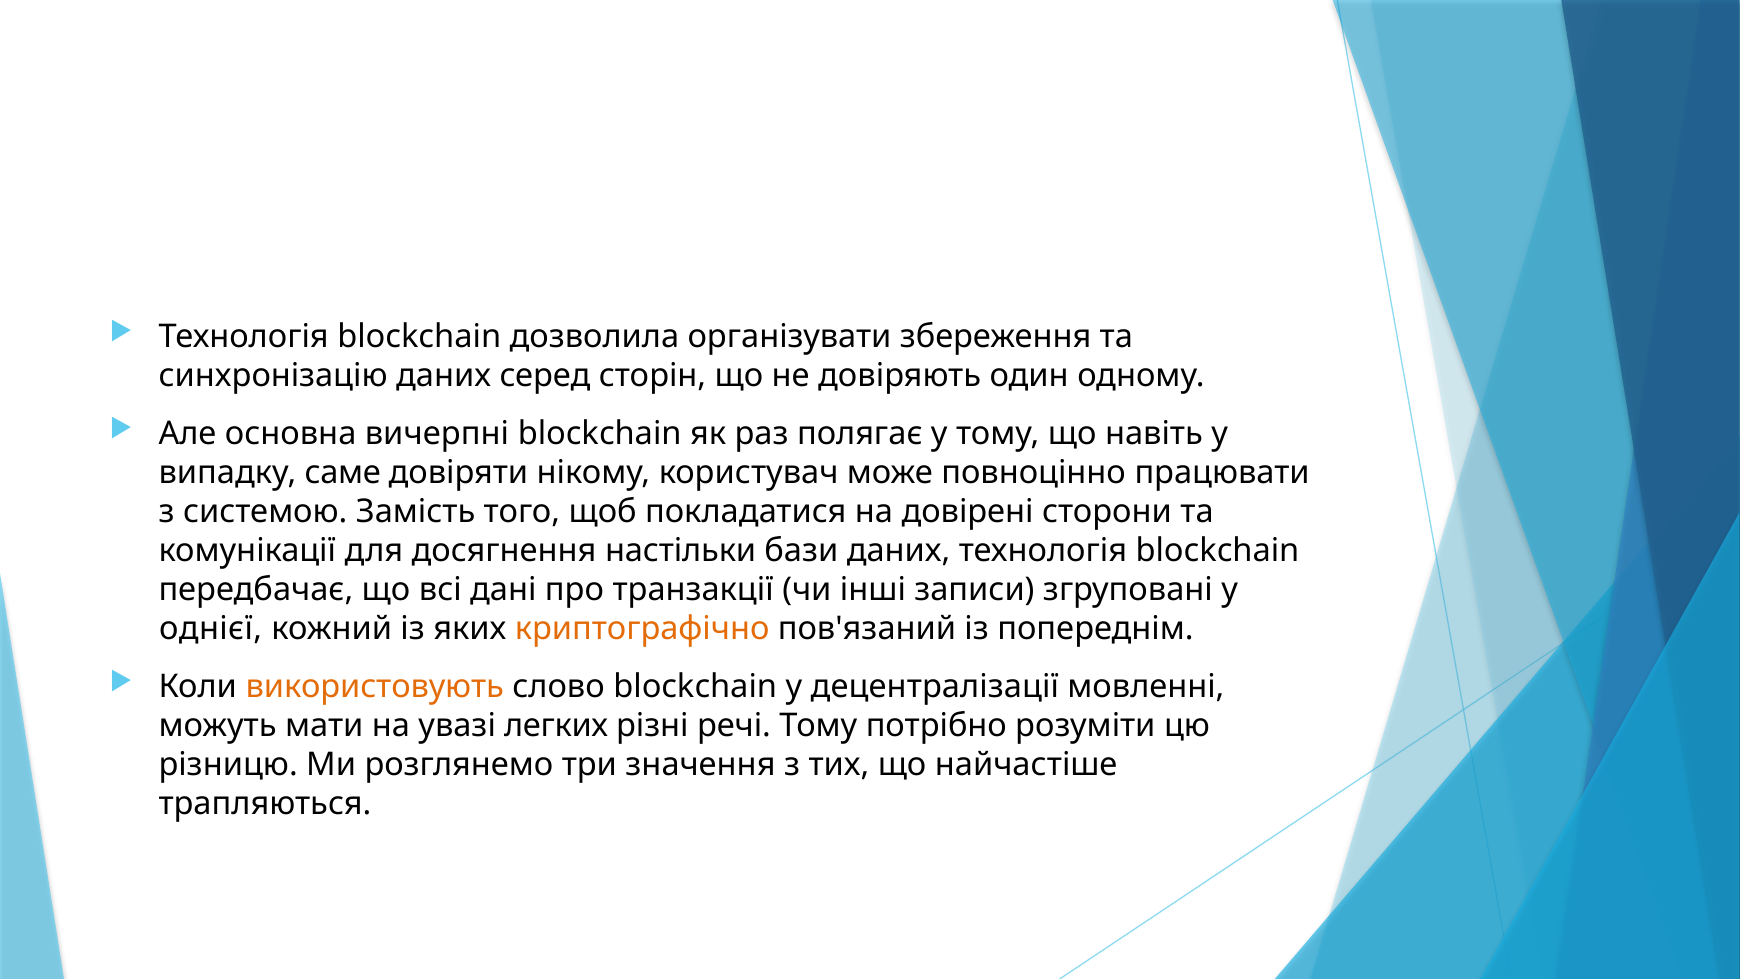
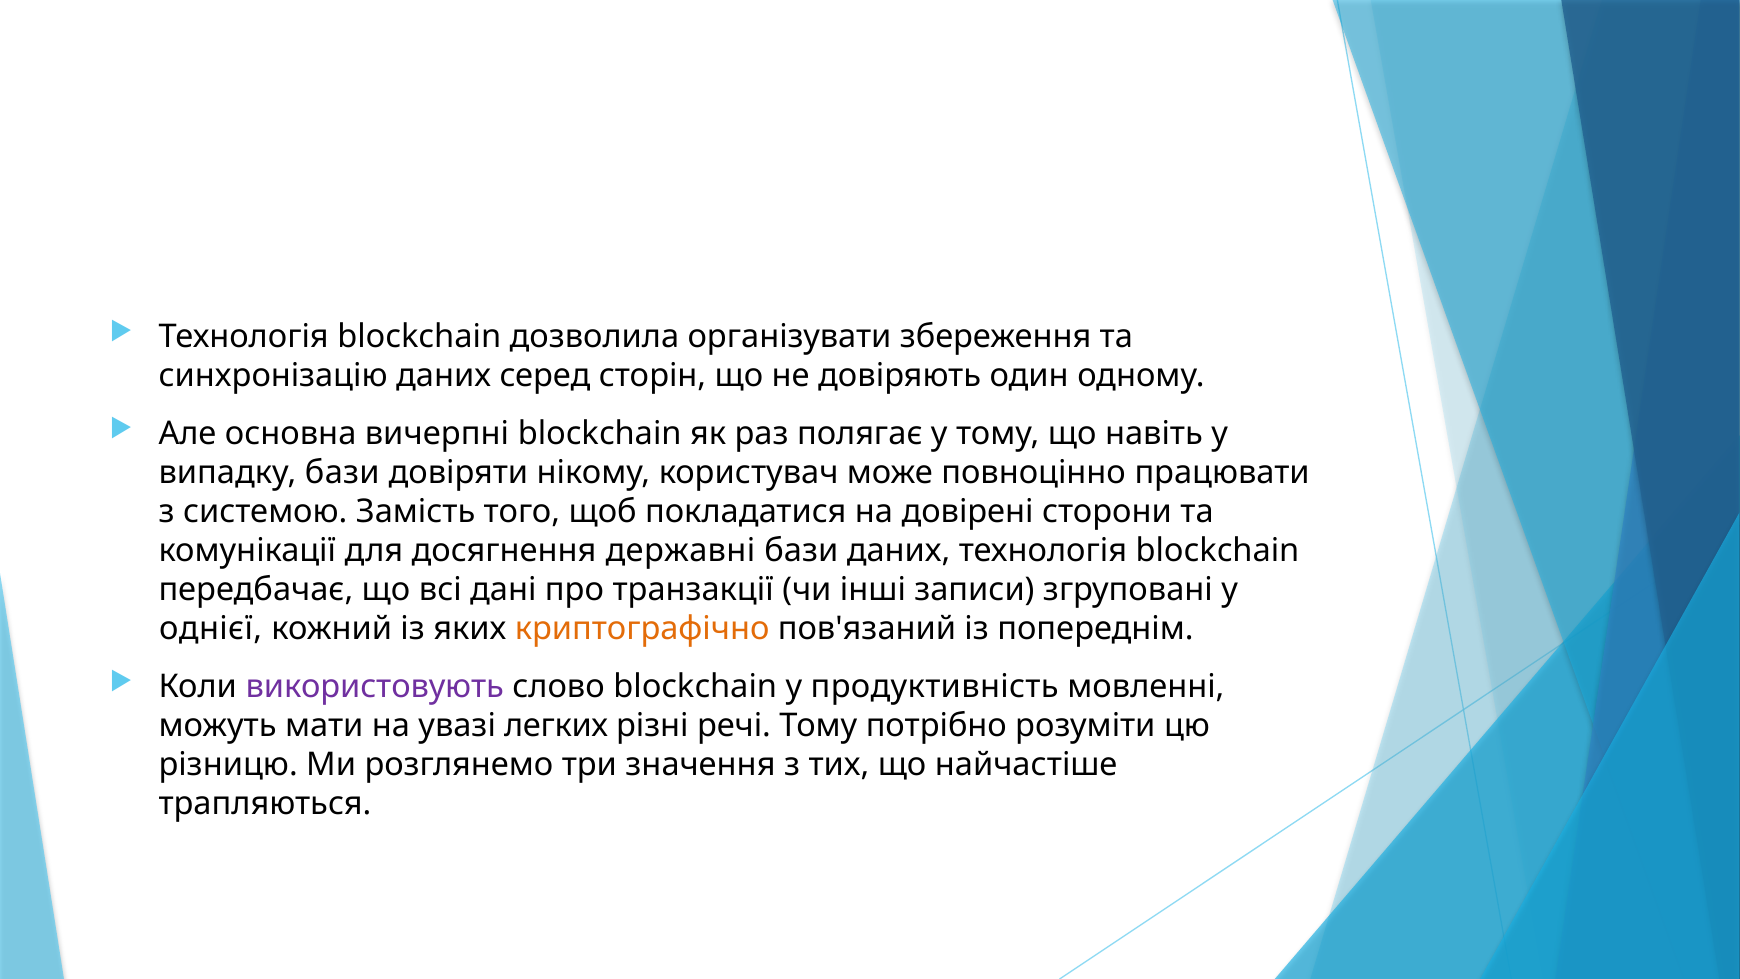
випадку саме: саме -> бази
настільки: настільки -> державні
використовують colour: orange -> purple
децентралізації: децентралізації -> продуктивність
